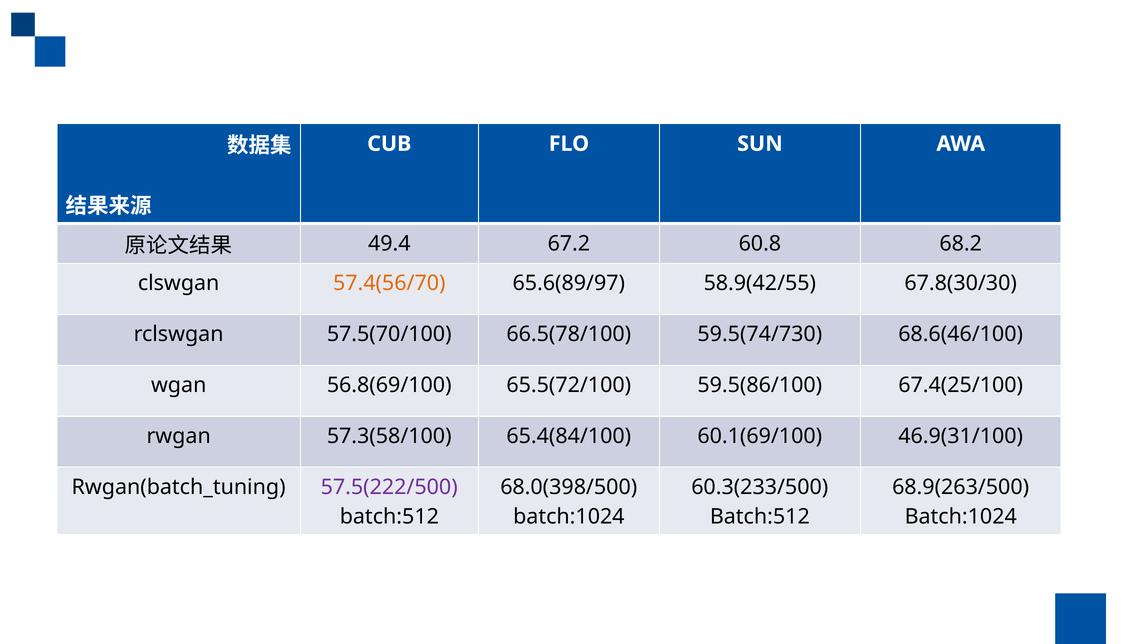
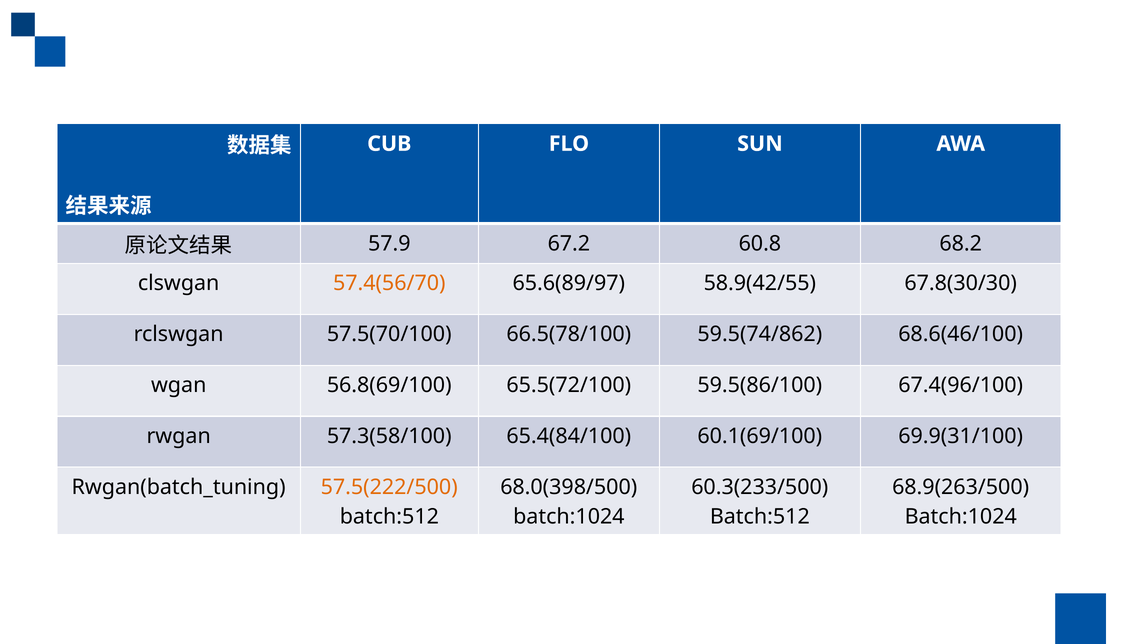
49.4: 49.4 -> 57.9
59.5(74/730: 59.5(74/730 -> 59.5(74/862
67.4(25/100: 67.4(25/100 -> 67.4(96/100
46.9(31/100: 46.9(31/100 -> 69.9(31/100
57.5(222/500 colour: purple -> orange
